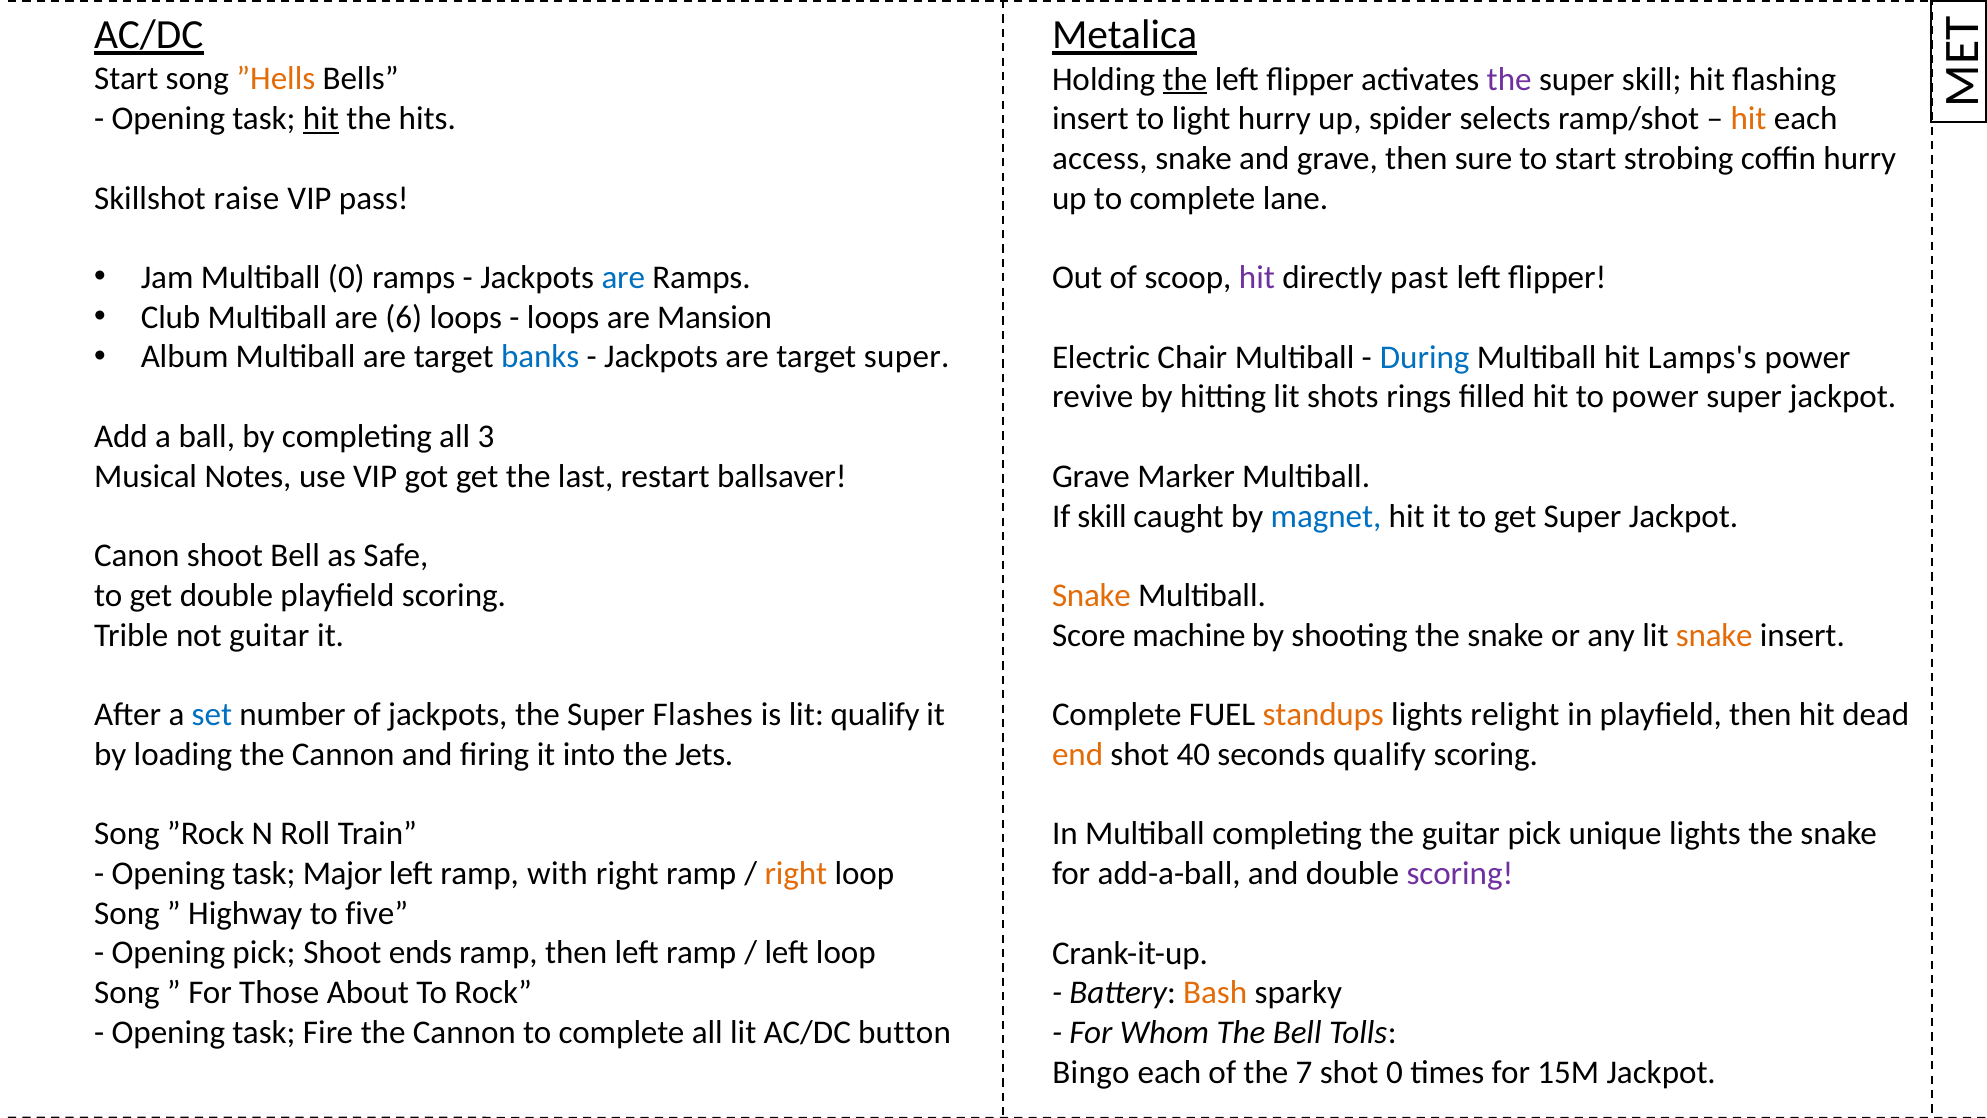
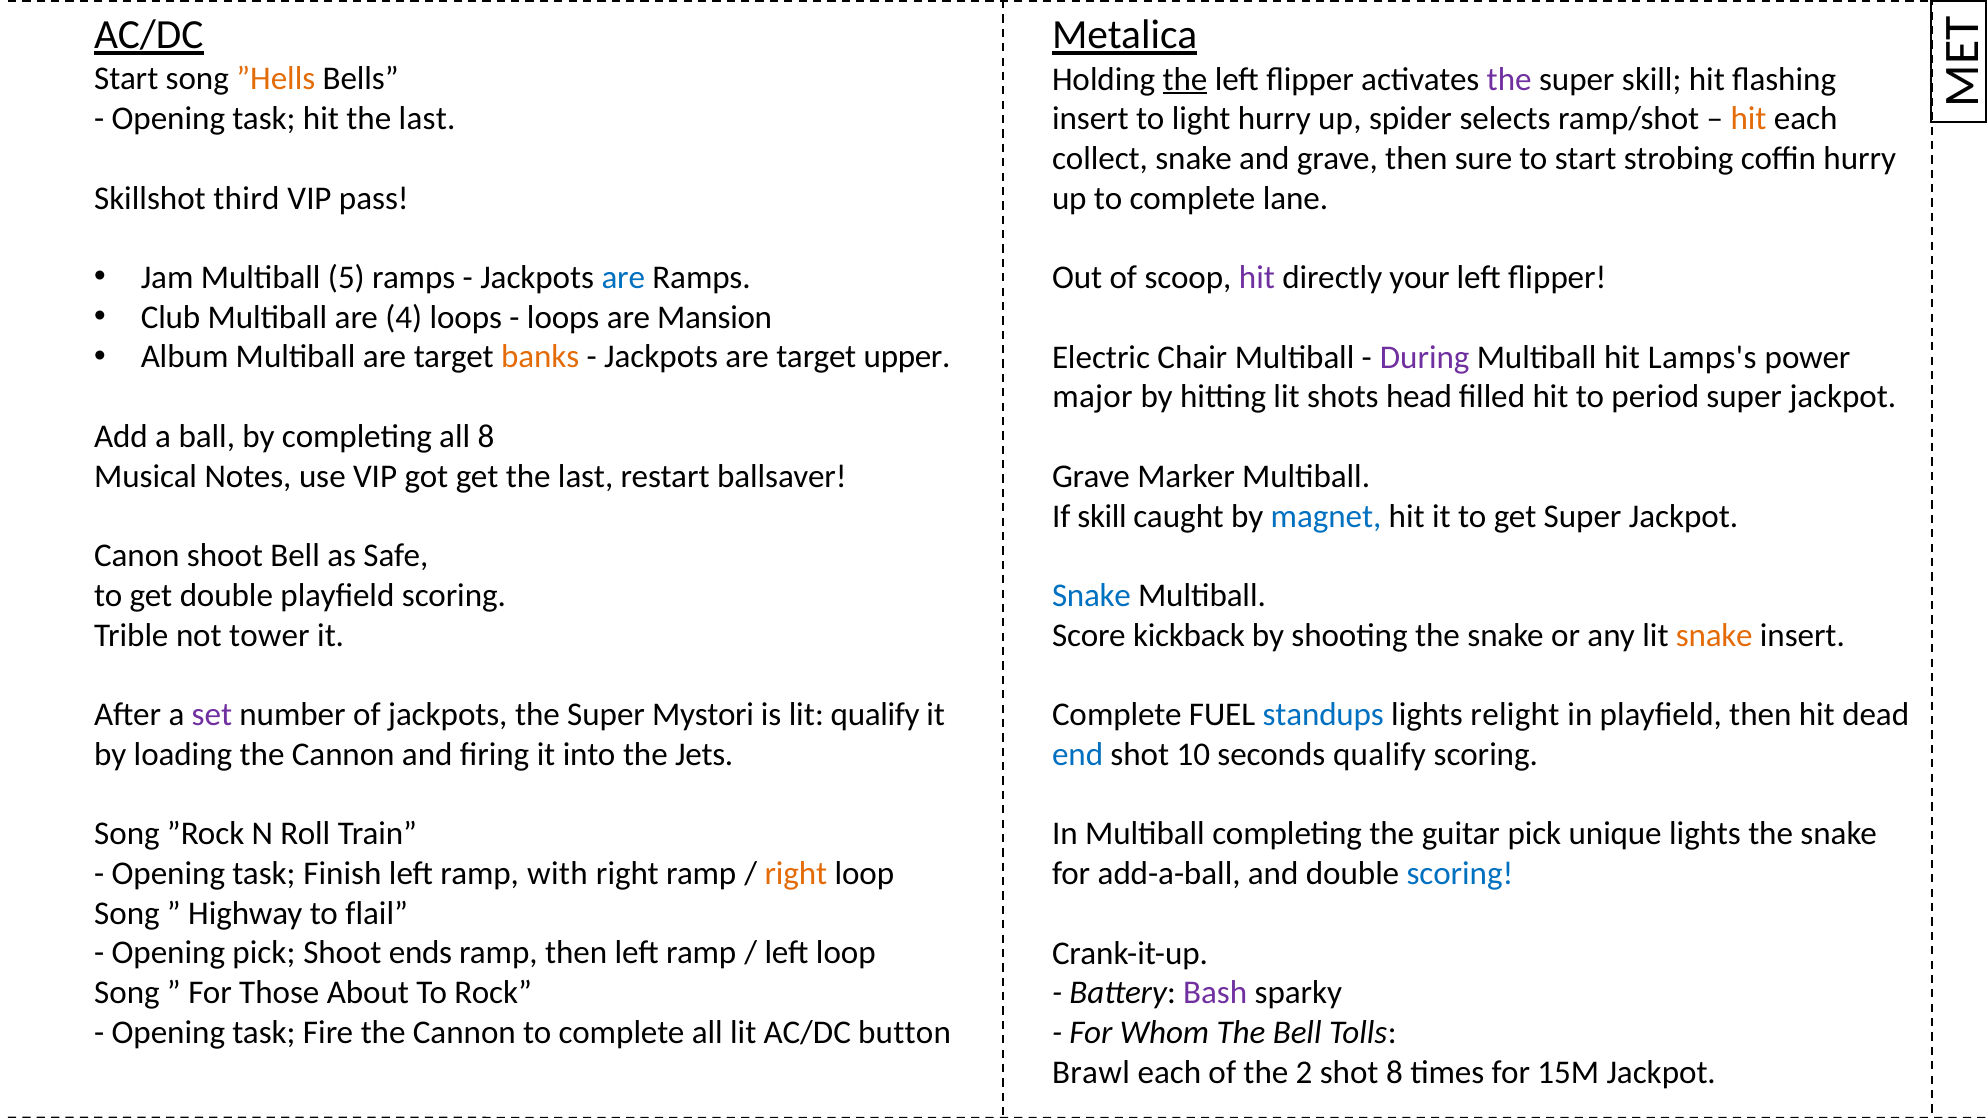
hit at (321, 119) underline: present -> none
hits at (427, 119): hits -> last
access: access -> collect
raise: raise -> third
Multiball 0: 0 -> 5
past: past -> your
6: 6 -> 4
banks colour: blue -> orange
target super: super -> upper
During colour: blue -> purple
revive: revive -> major
rings: rings -> head
to power: power -> period
all 3: 3 -> 8
Snake at (1091, 596) colour: orange -> blue
not guitar: guitar -> tower
machine: machine -> kickback
set colour: blue -> purple
Flashes: Flashes -> Mystori
standups colour: orange -> blue
end colour: orange -> blue
40: 40 -> 10
Major: Major -> Finish
scoring at (1460, 874) colour: purple -> blue
five: five -> flail
Bash colour: orange -> purple
Bingo: Bingo -> Brawl
7: 7 -> 2
shot 0: 0 -> 8
